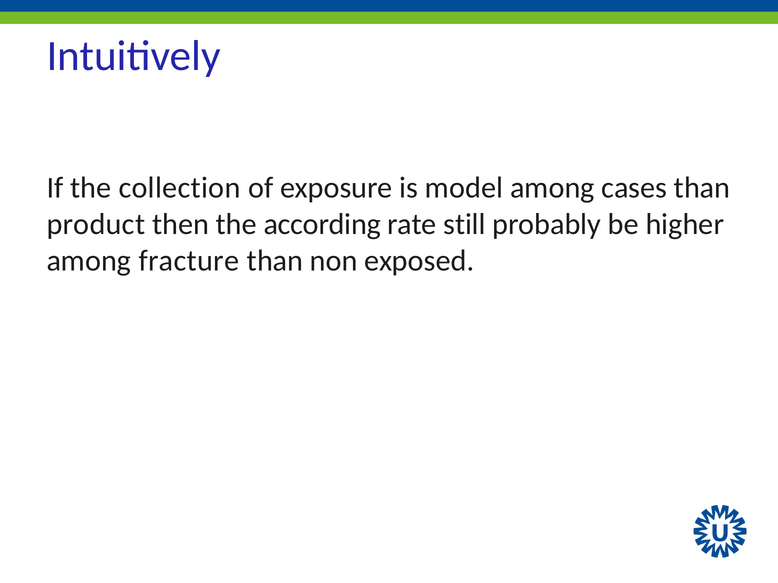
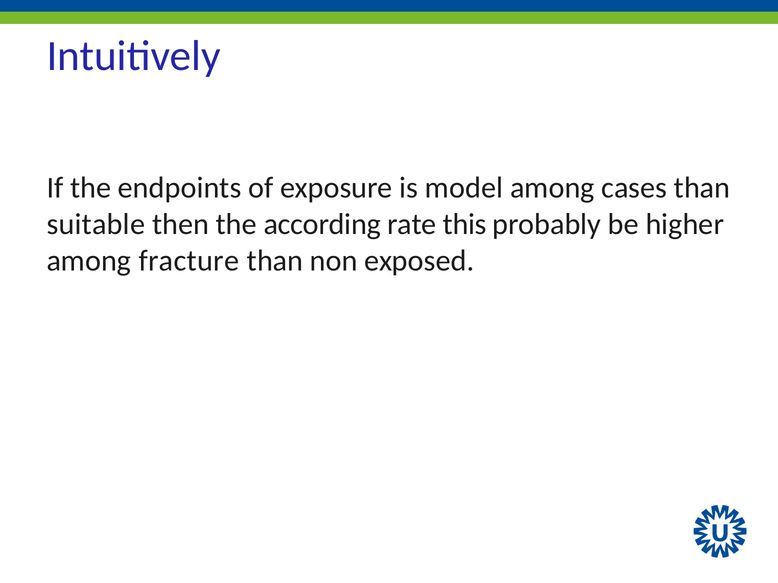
collection: collection -> endpoints
product: product -> suitable
still: still -> this
